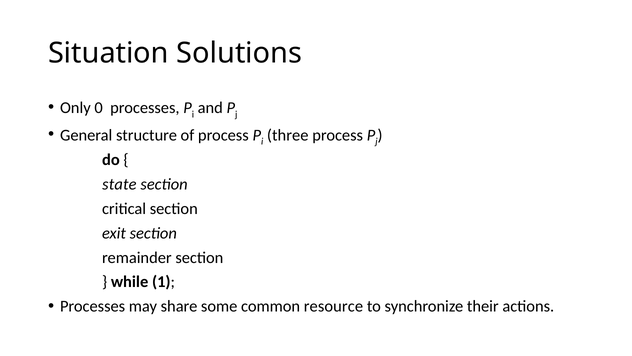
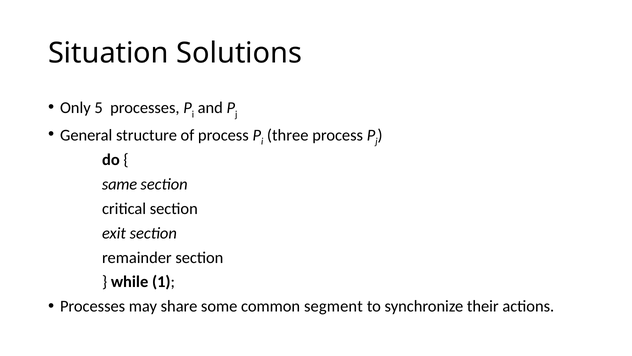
0: 0 -> 5
state: state -> same
resource: resource -> segment
